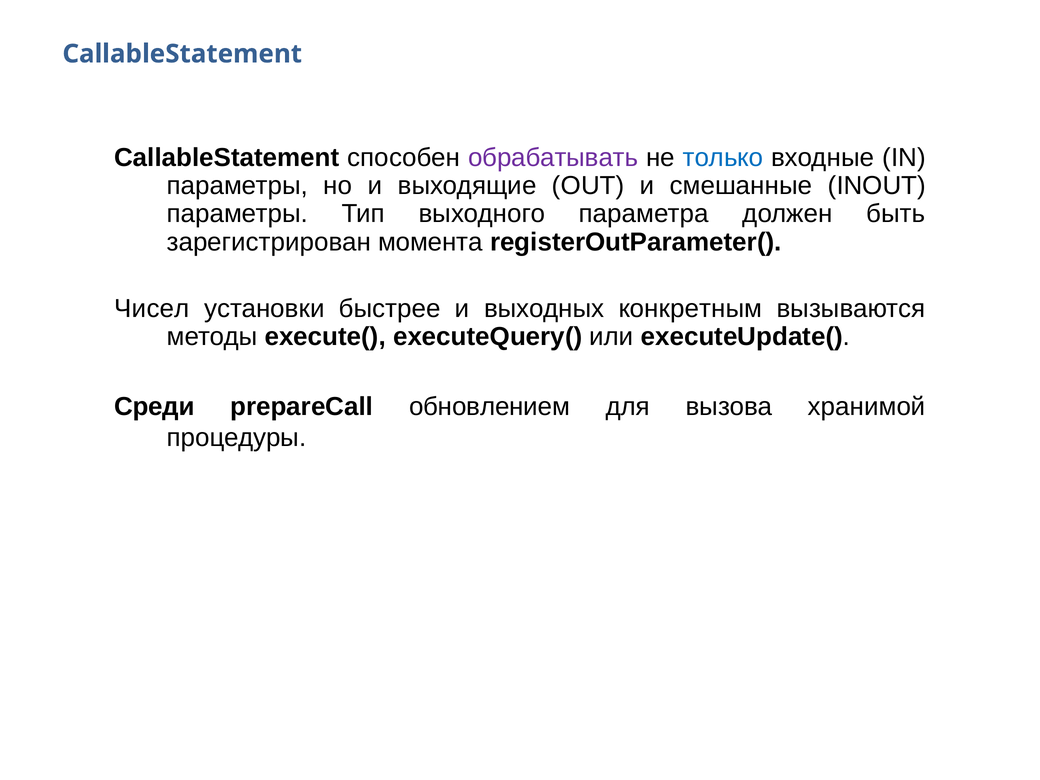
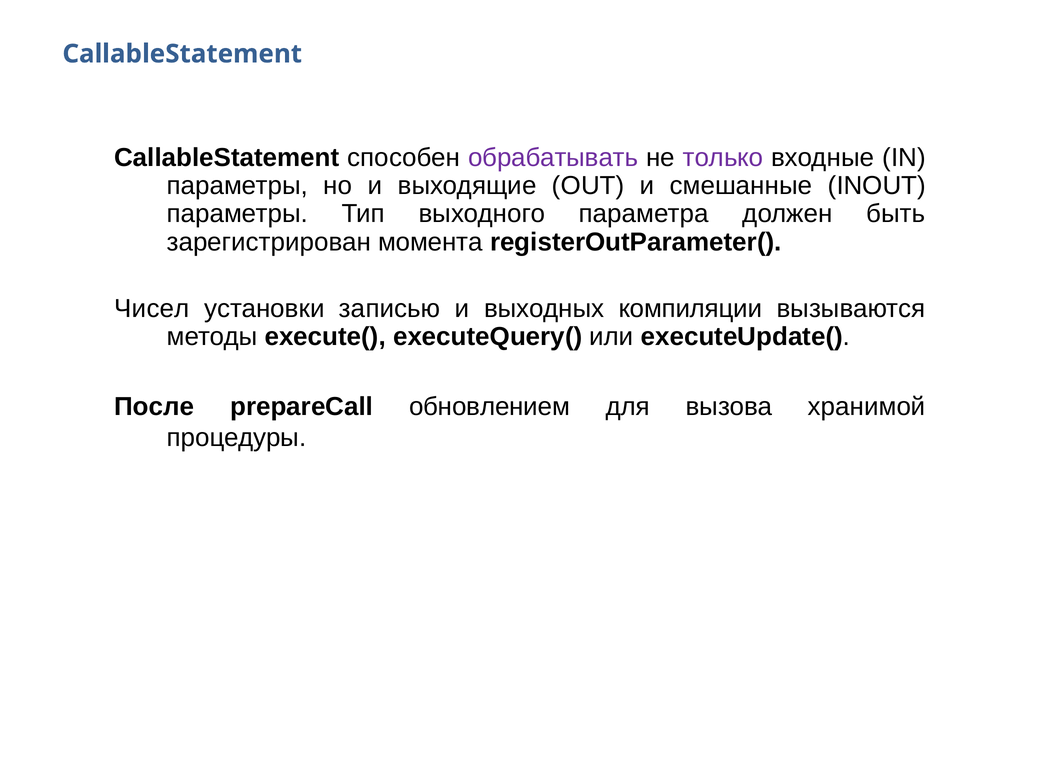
только colour: blue -> purple
быстрее: быстрее -> записью
конкретным: конкретным -> компиляции
Среди: Среди -> После
